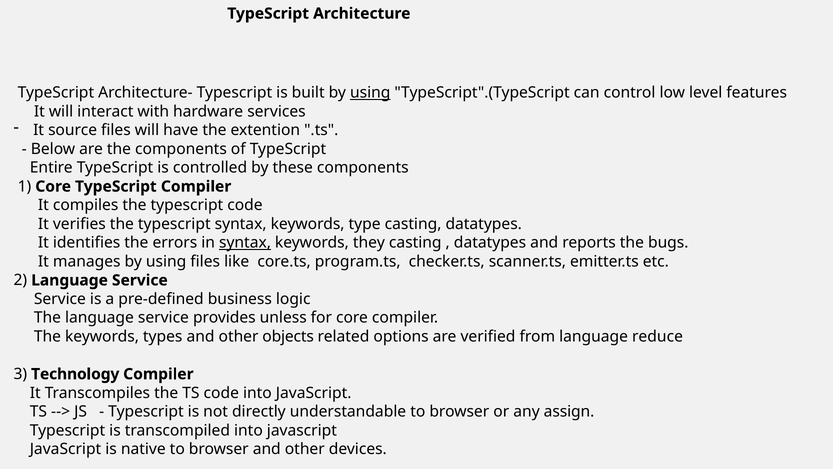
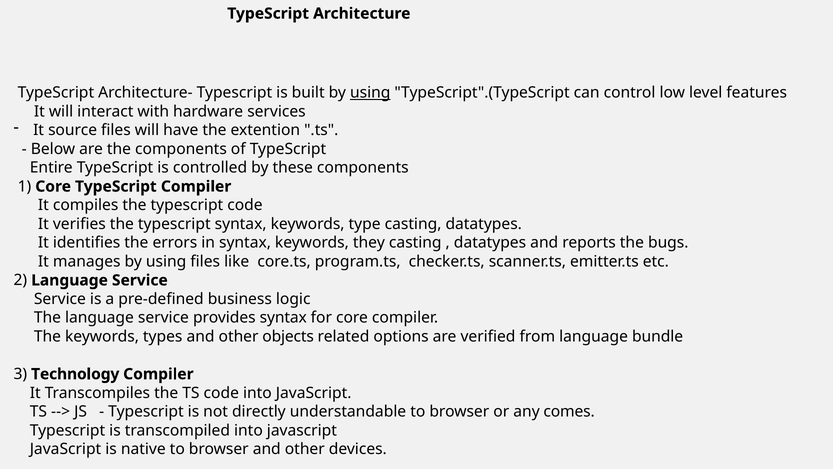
syntax at (245, 243) underline: present -> none
provides unless: unless -> syntax
reduce: reduce -> bundle
assign: assign -> comes
